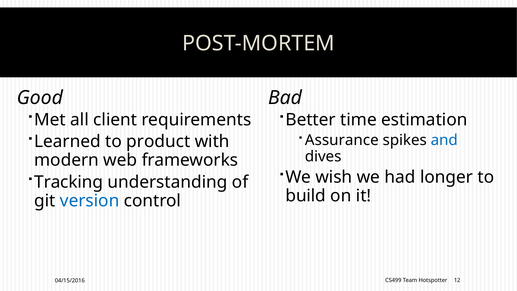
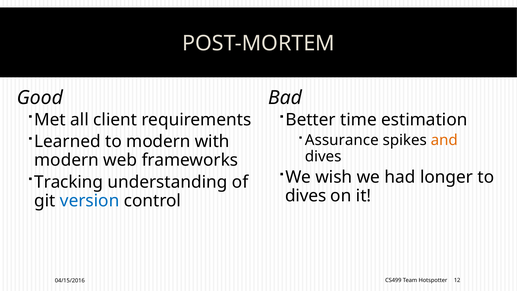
and colour: blue -> orange
to product: product -> modern
build at (306, 196): build -> dives
